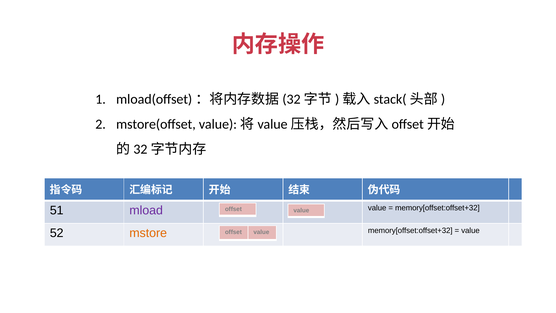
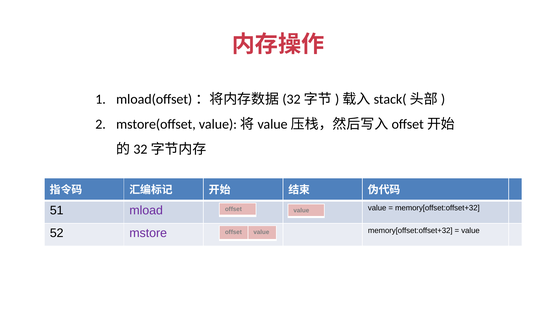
mstore colour: orange -> purple
